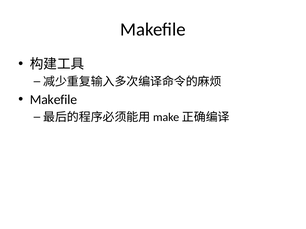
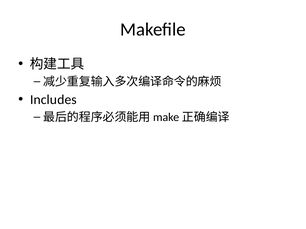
Makefile at (54, 100): Makefile -> Includes
